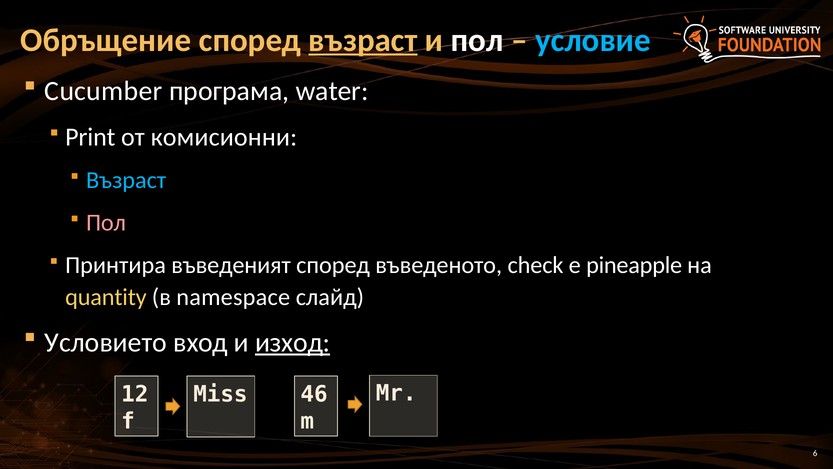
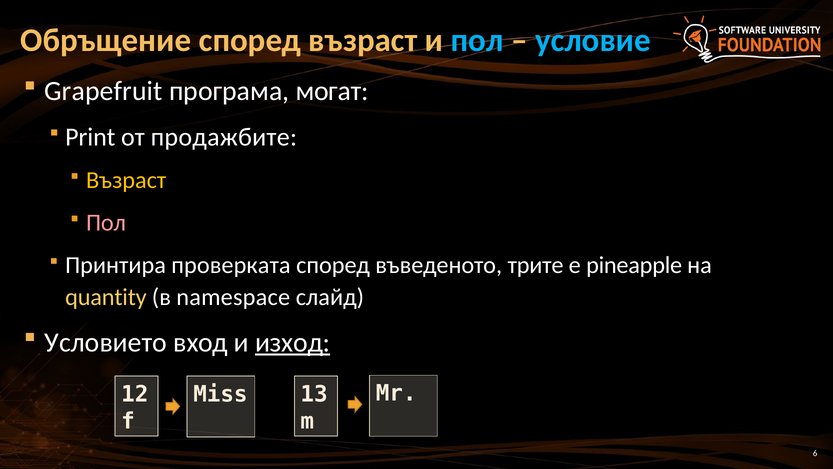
възраст at (363, 41) underline: present -> none
пол at (477, 41) colour: white -> light blue
Cucumber: Cucumber -> Grapefruit
water: water -> могат
комисионни: комисионни -> продажбите
Възраст at (126, 180) colour: light blue -> yellow
въведеният: въведеният -> проверката
check: check -> трите
46: 46 -> 13
